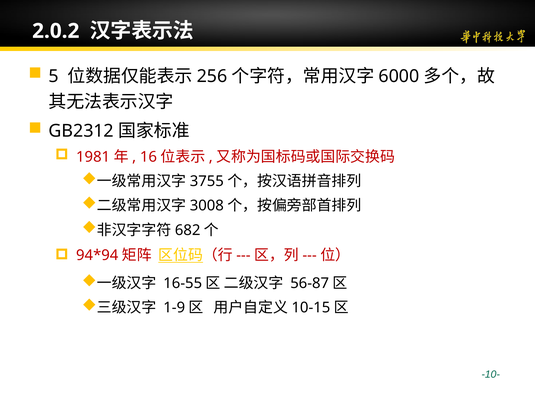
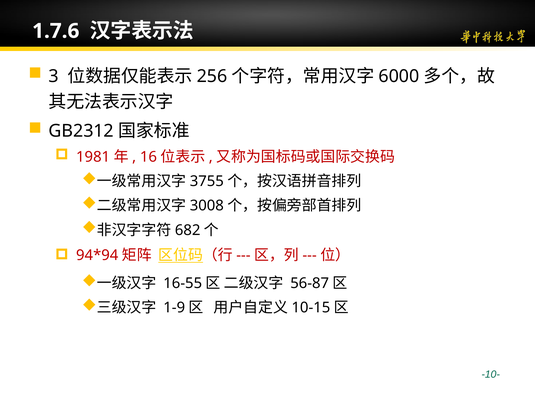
2.0.2: 2.0.2 -> 1.7.6
5: 5 -> 3
